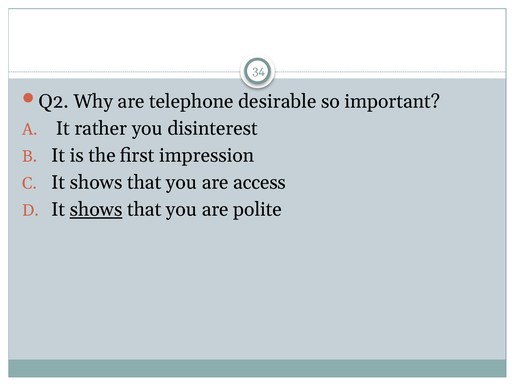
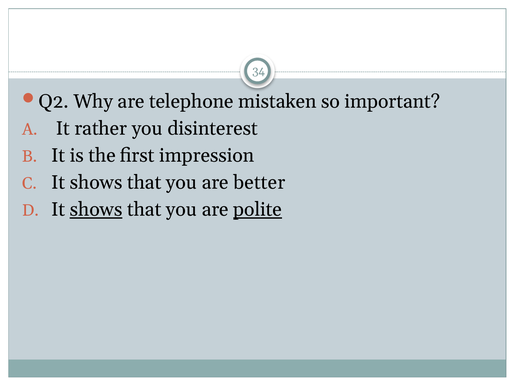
desirable: desirable -> mistaken
access: access -> better
polite underline: none -> present
